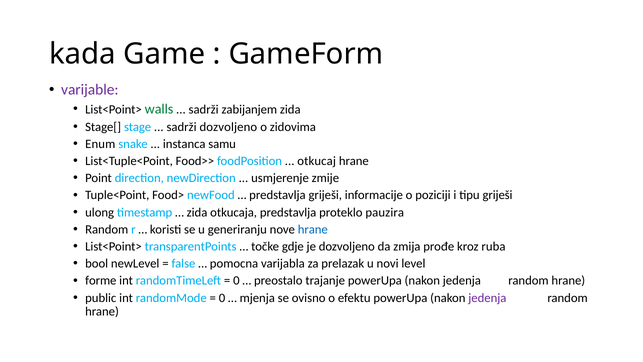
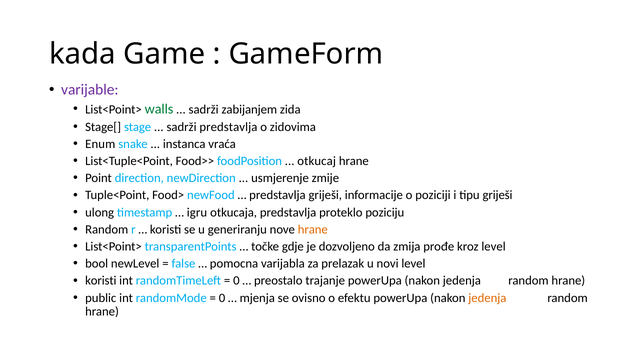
sadrži dozvoljeno: dozvoljeno -> predstavlja
samu: samu -> vraća
zida at (197, 212): zida -> igru
pauzira: pauzira -> poziciju
hrane at (313, 229) colour: blue -> orange
kroz ruba: ruba -> level
forme at (101, 281): forme -> koristi
jedenja at (487, 298) colour: purple -> orange
